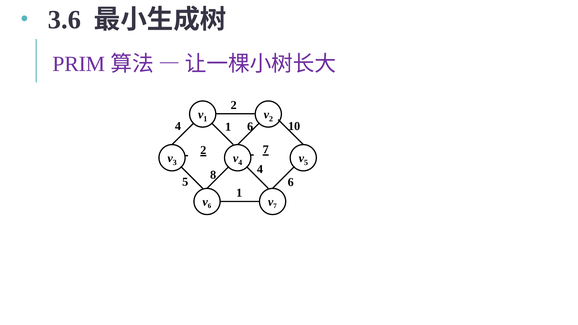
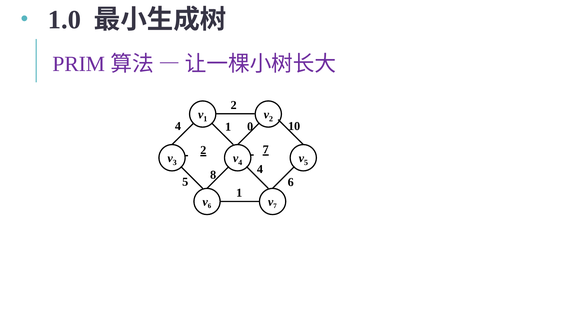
3.6: 3.6 -> 1.0
1 6: 6 -> 0
